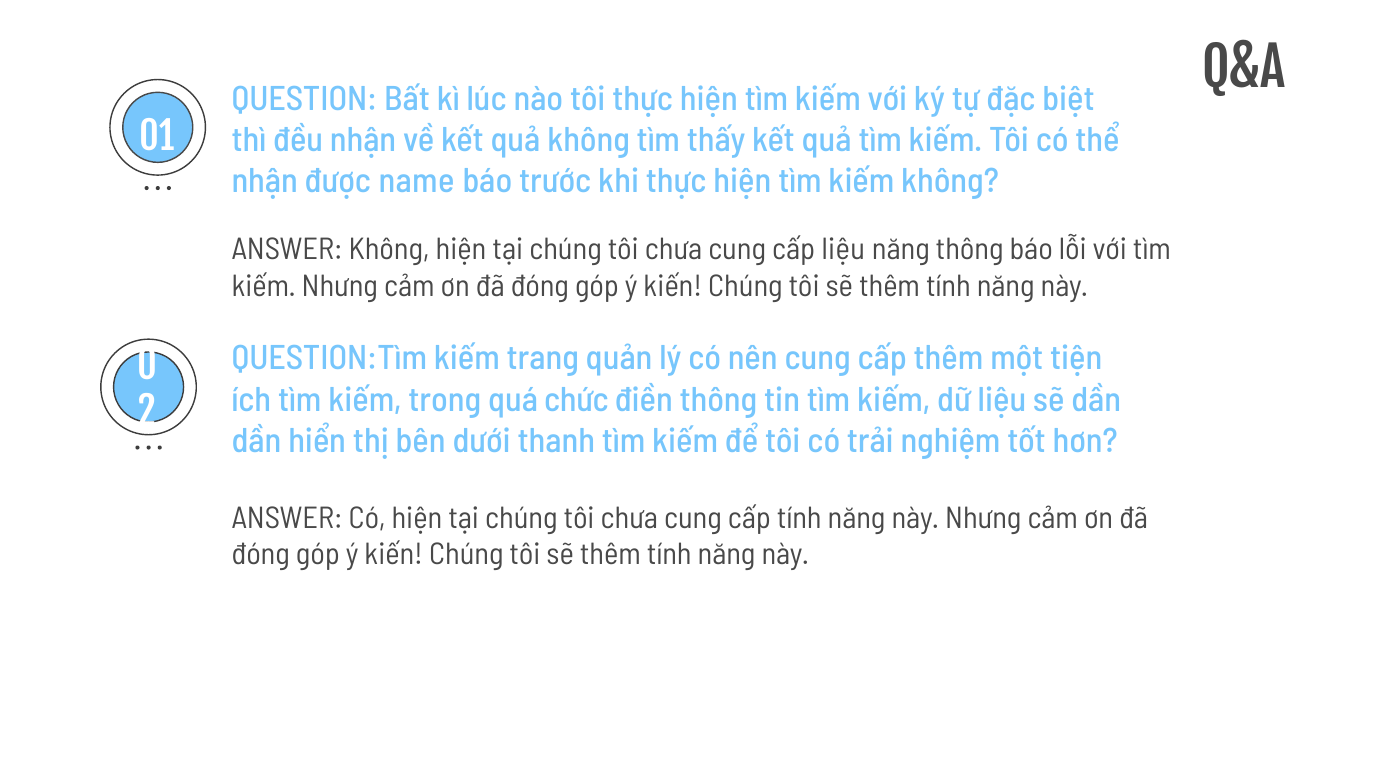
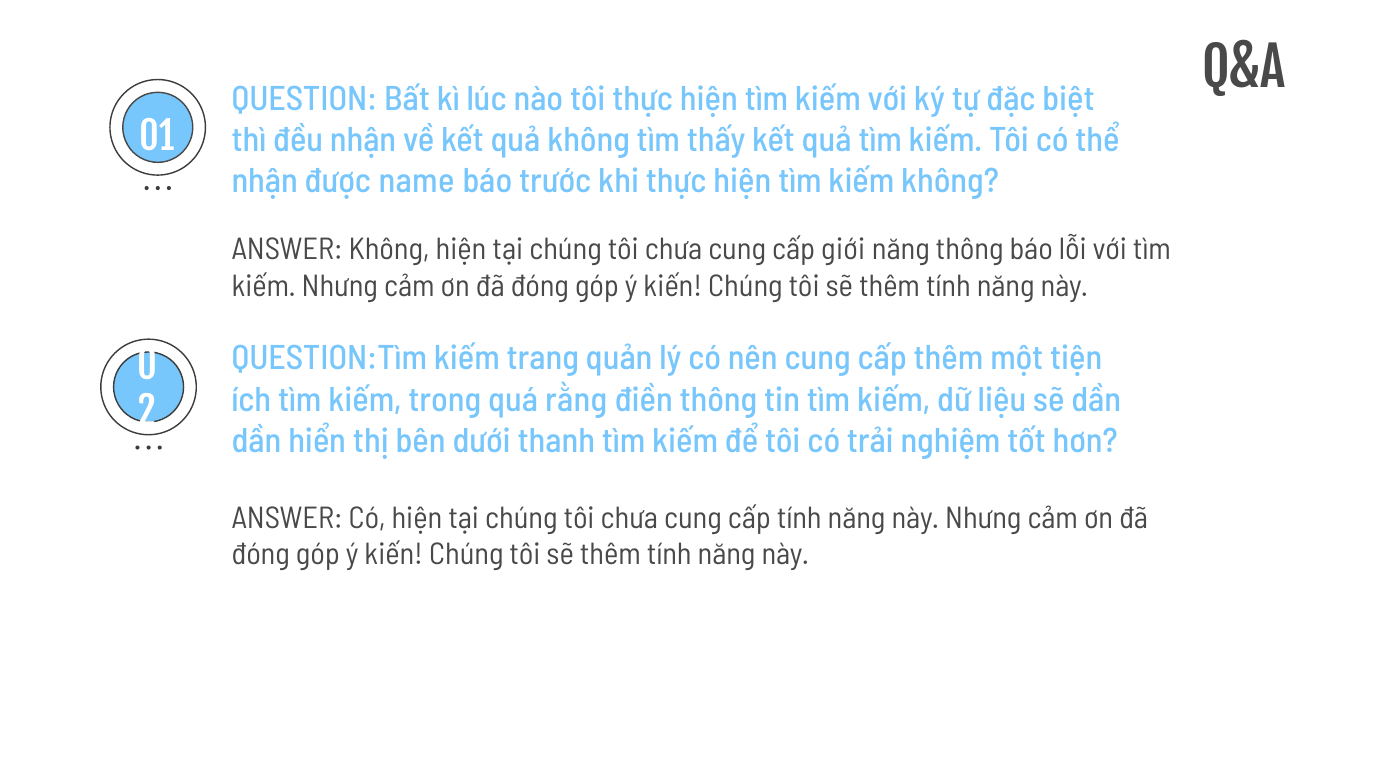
cấp liệu: liệu -> giới
chức: chức -> rằng
